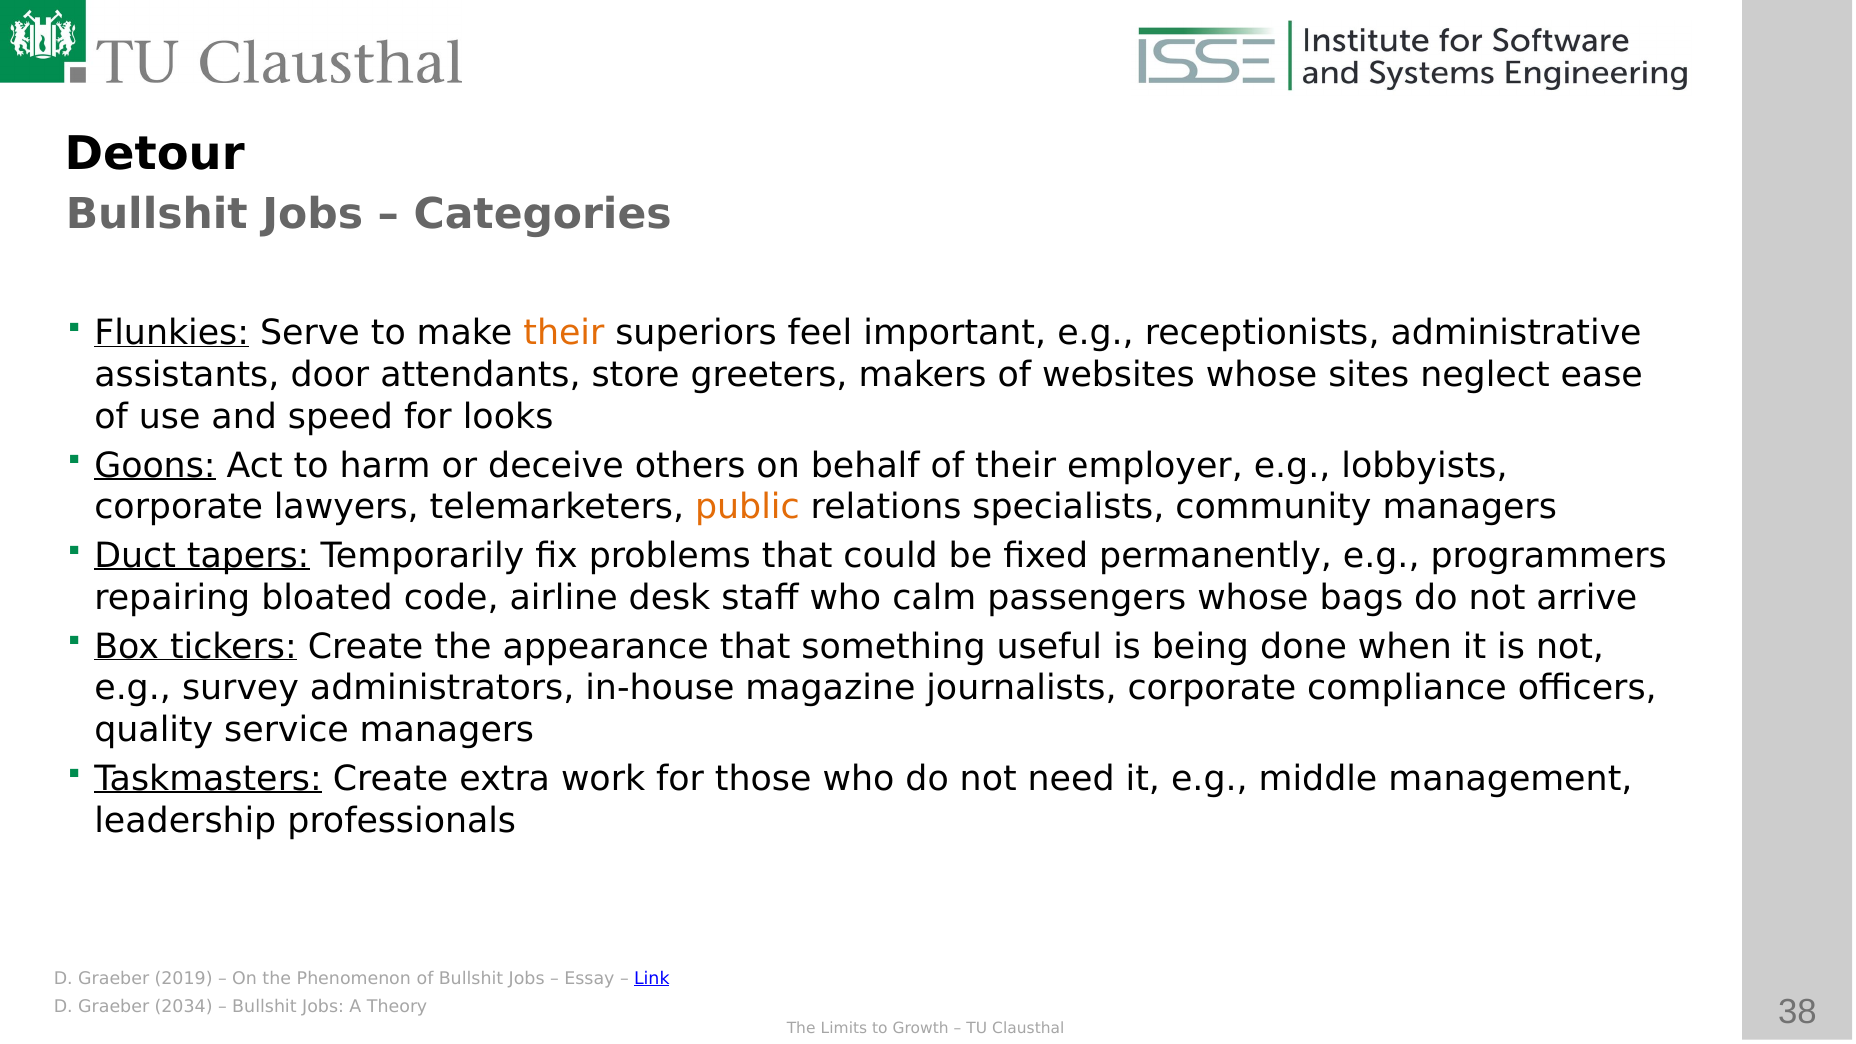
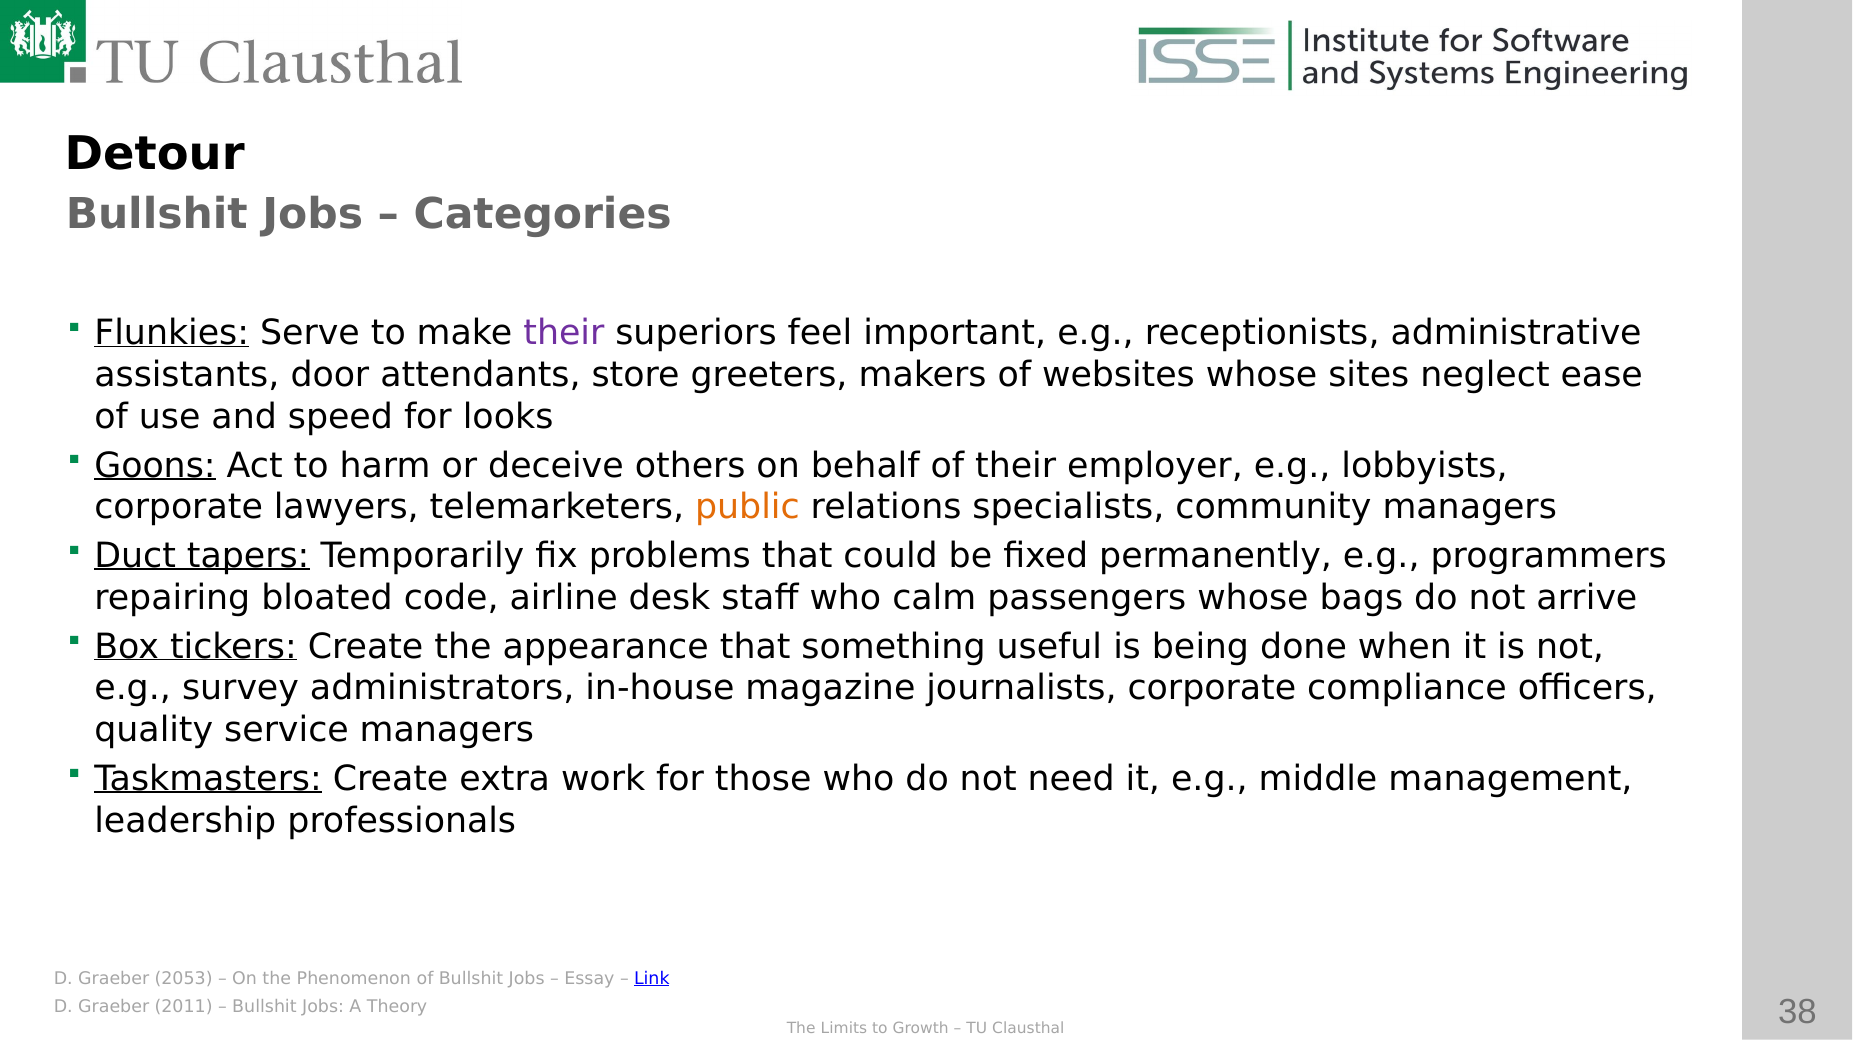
their at (564, 333) colour: orange -> purple
2019: 2019 -> 2053
2034: 2034 -> 2011
